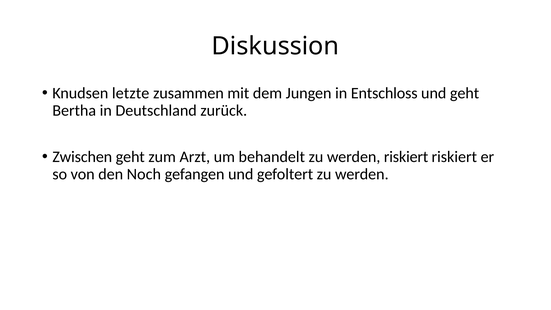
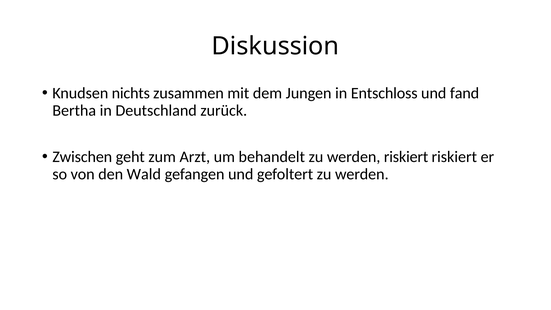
letzte: letzte -> nichts
und geht: geht -> fand
Noch: Noch -> Wald
